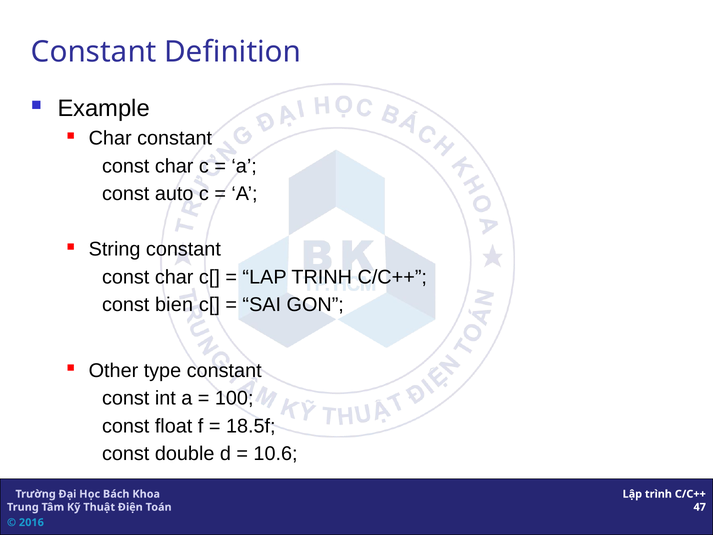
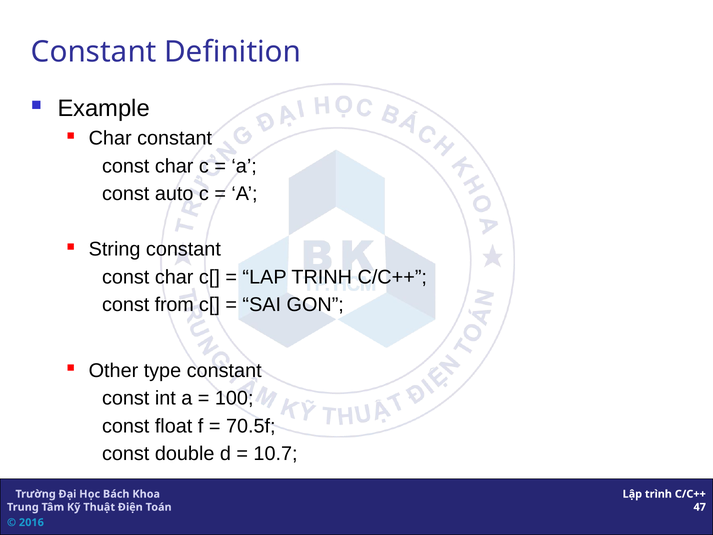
bien: bien -> from
18.5f: 18.5f -> 70.5f
10.6: 10.6 -> 10.7
